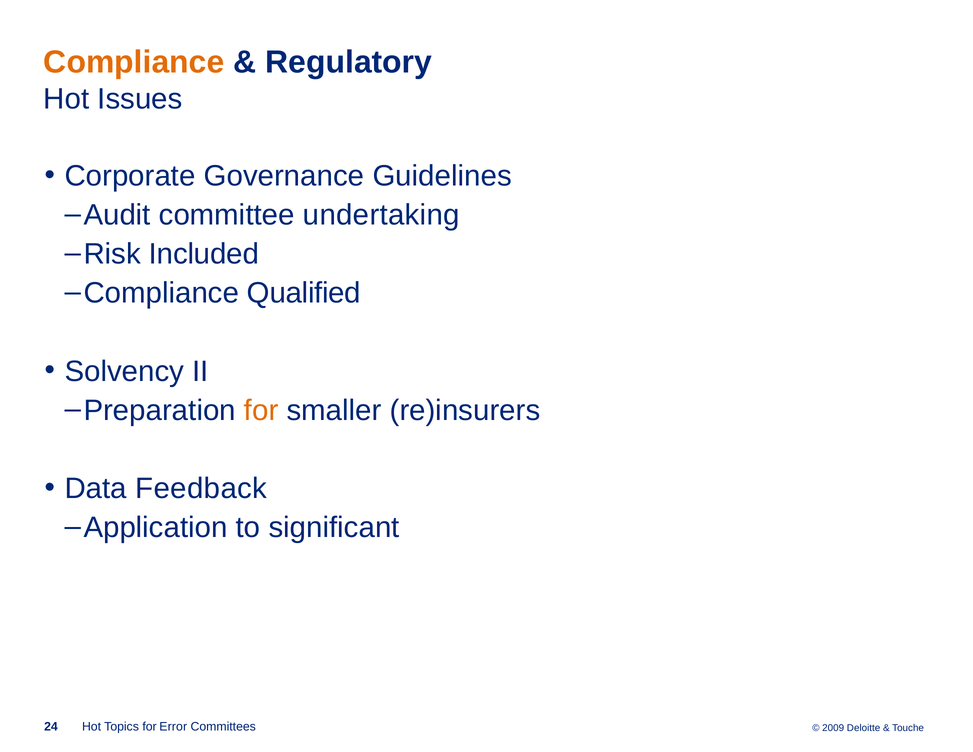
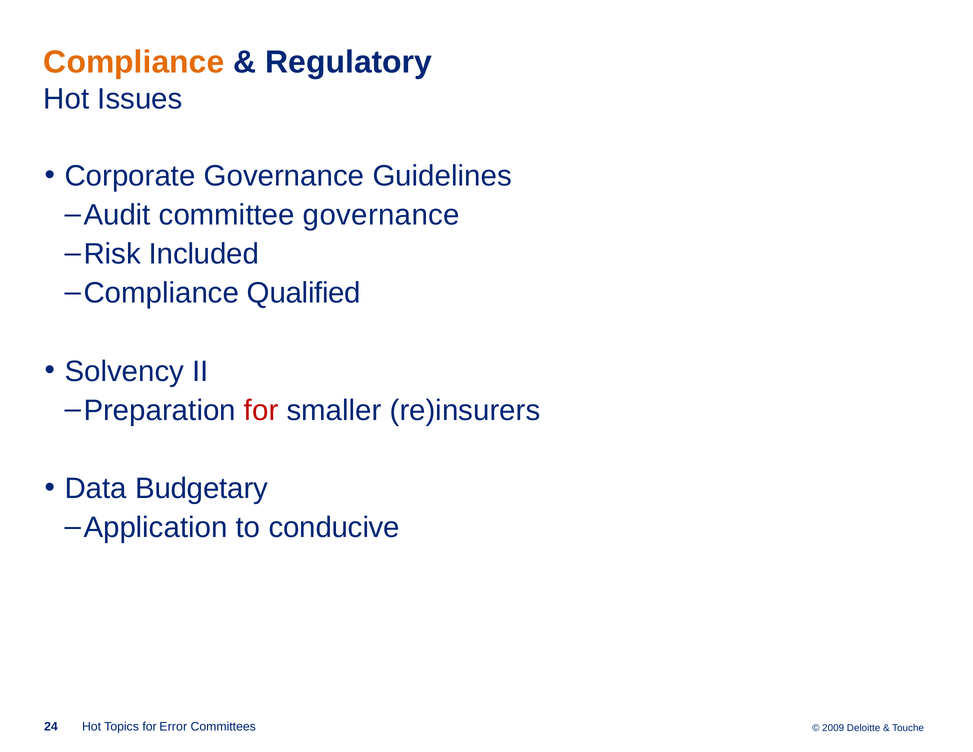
committee undertaking: undertaking -> governance
for at (261, 410) colour: orange -> red
Feedback: Feedback -> Budgetary
significant: significant -> conducive
